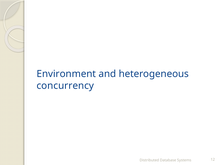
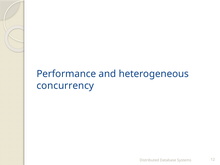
Environment: Environment -> Performance
